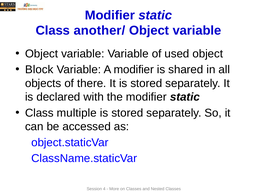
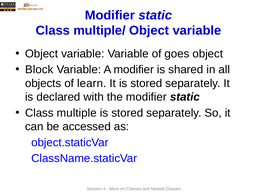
another/: another/ -> multiple/
used: used -> goes
there: there -> learn
